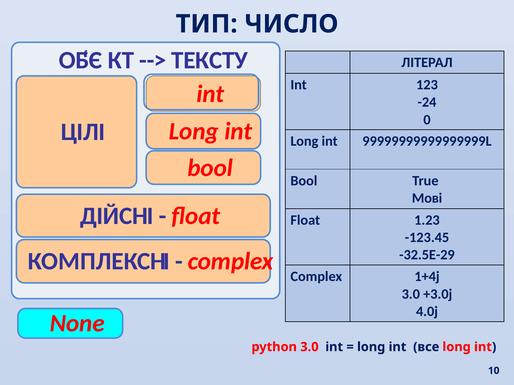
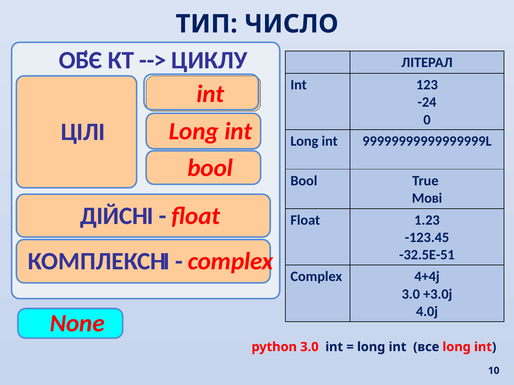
ТЕКСТУ: ТЕКСТУ -> ЦИКЛУ
-32.5E-29: -32.5E-29 -> -32.5E-51
1+4j: 1+4j -> 4+4j
